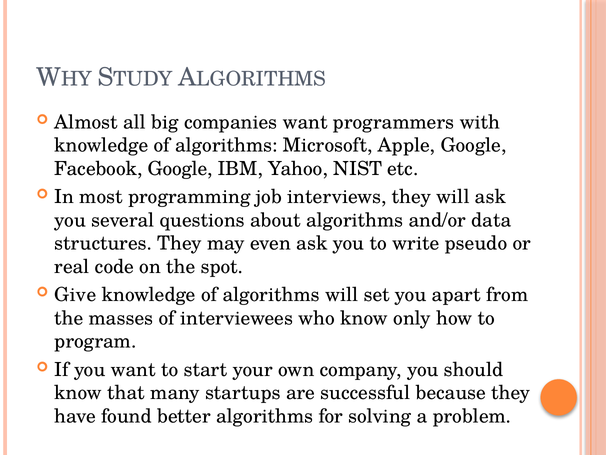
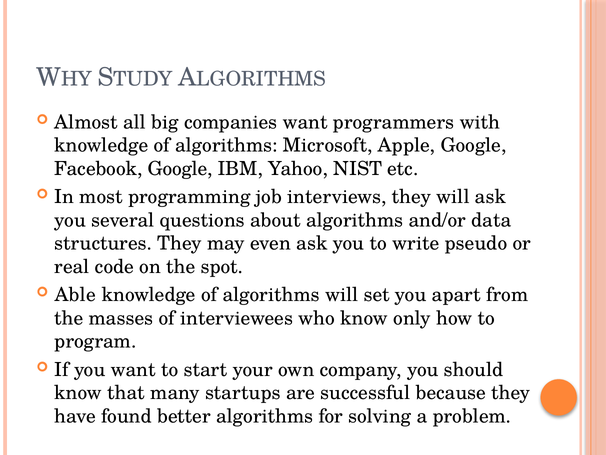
Give: Give -> Able
